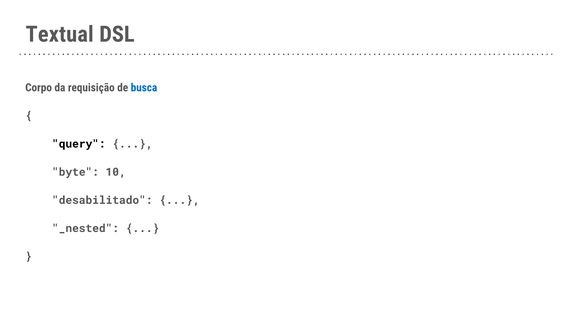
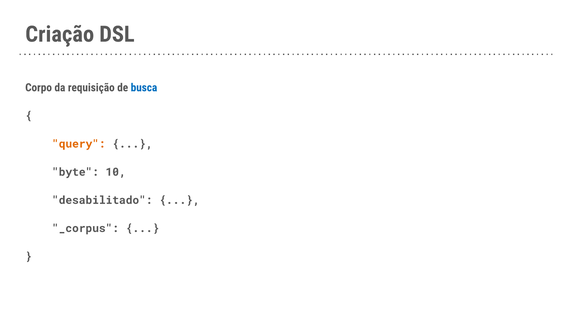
Textual: Textual -> Criação
query colour: black -> orange
_nested: _nested -> _corpus
